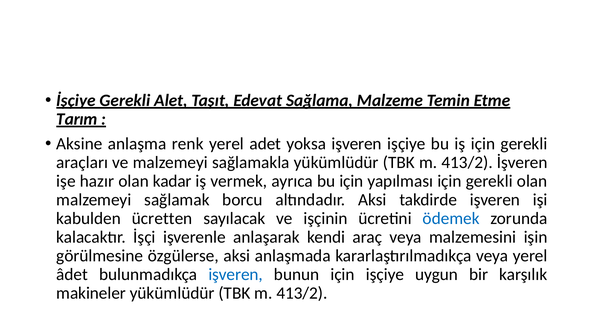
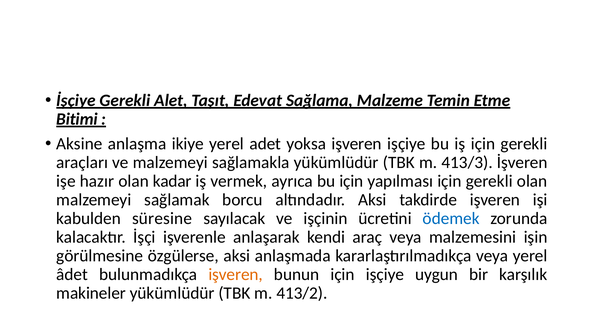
Tarım: Tarım -> Bitimi
renk: renk -> ikiye
413/2 at (467, 162): 413/2 -> 413/3
ücretten: ücretten -> süresine
işveren at (236, 274) colour: blue -> orange
